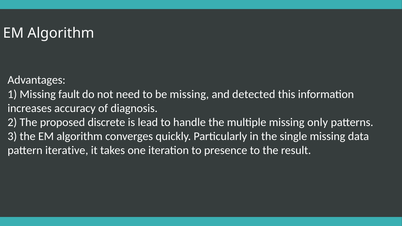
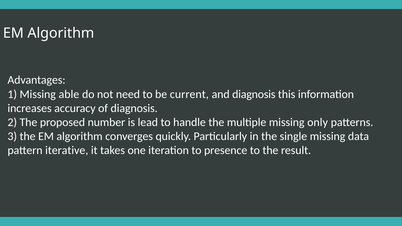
fault: fault -> able
be missing: missing -> current
and detected: detected -> diagnosis
discrete: discrete -> number
